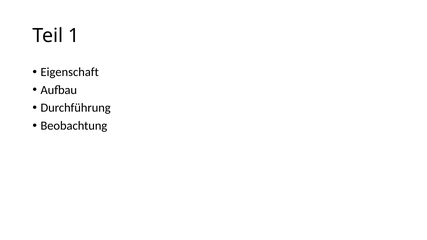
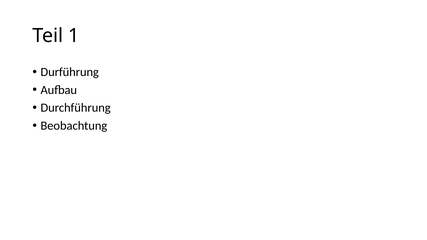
Eigenschaft: Eigenschaft -> Durführung
